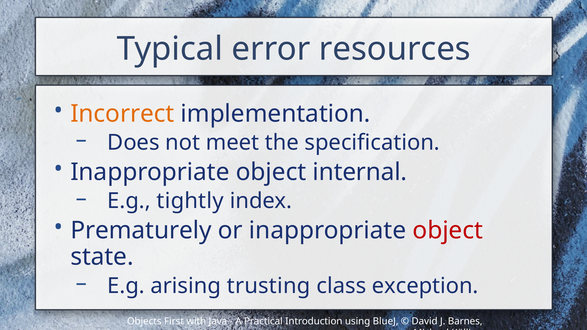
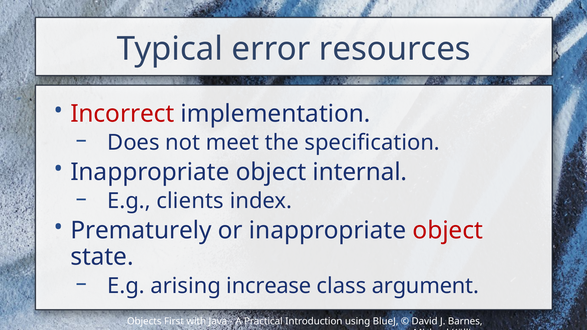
Incorrect colour: orange -> red
tightly: tightly -> clients
trusting: trusting -> increase
exception: exception -> argument
